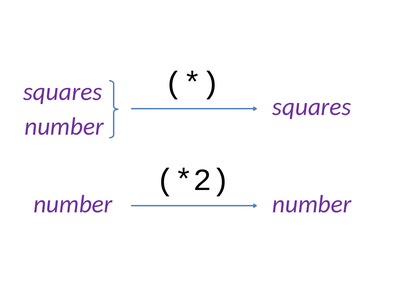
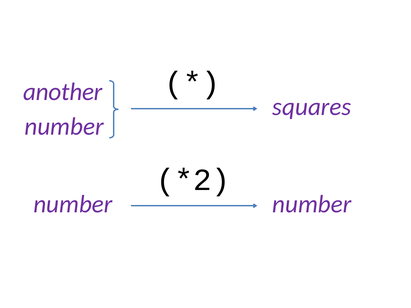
squares at (63, 92): squares -> another
